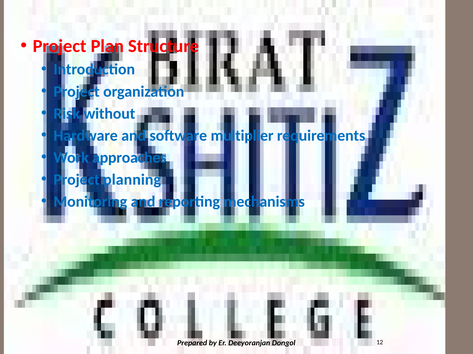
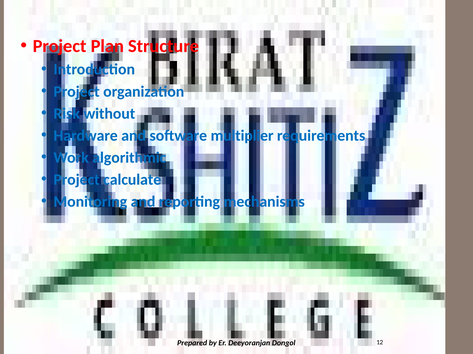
approaches: approaches -> algorithmic
planning: planning -> calculate
